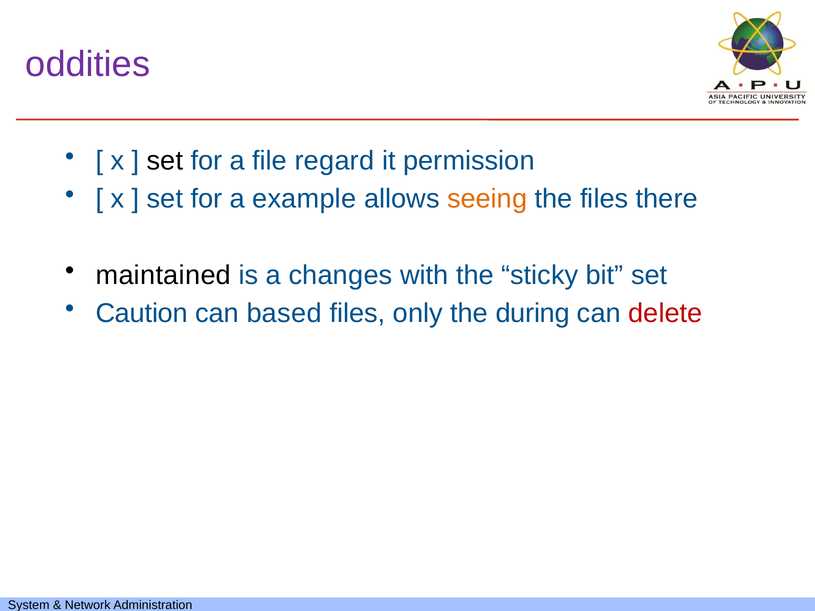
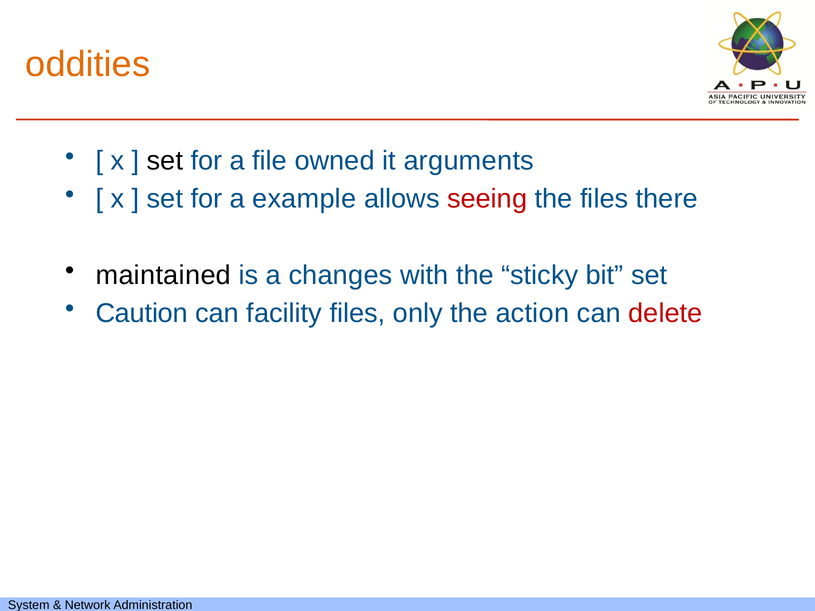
oddities colour: purple -> orange
regard: regard -> owned
permission: permission -> arguments
seeing colour: orange -> red
based: based -> facility
during: during -> action
